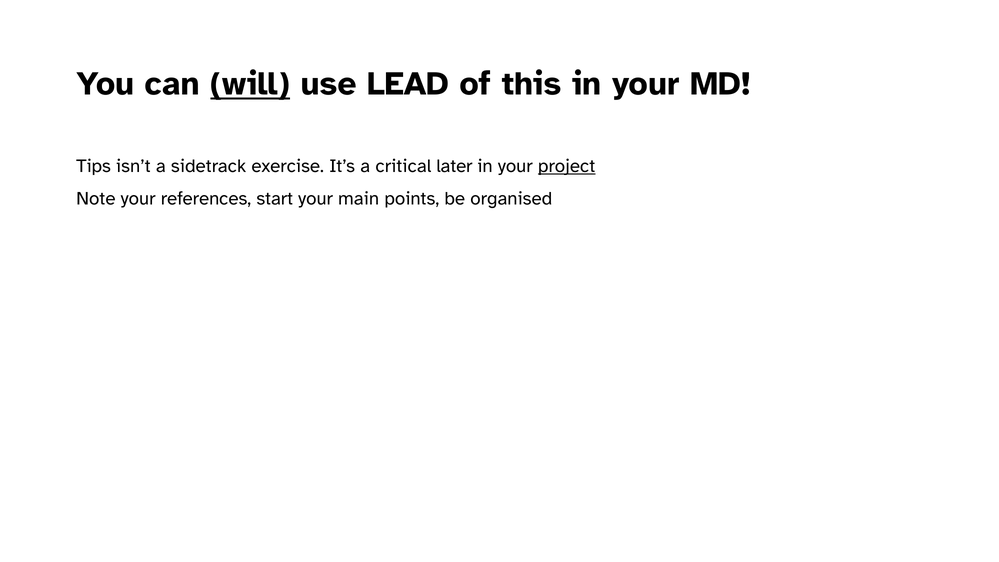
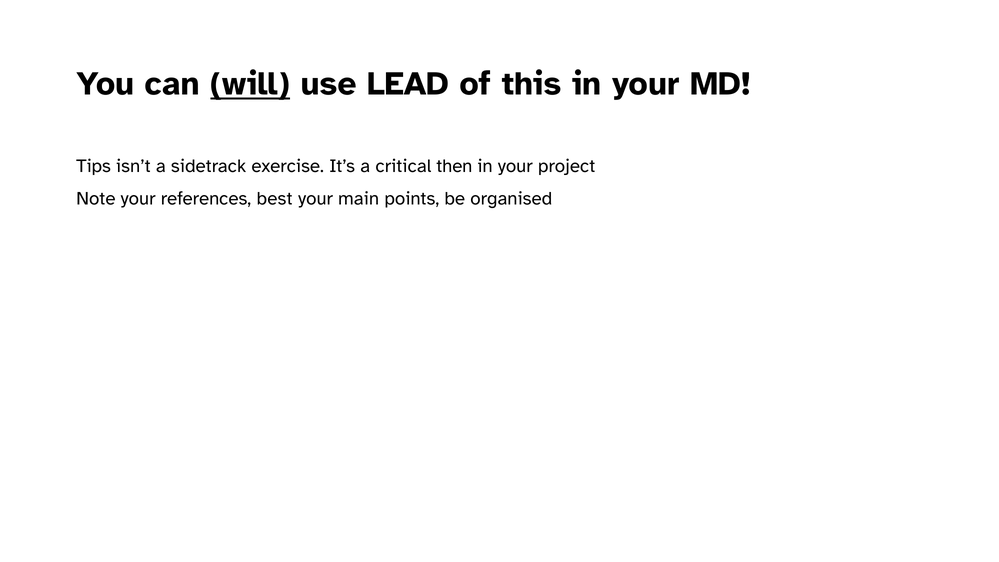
later: later -> then
project underline: present -> none
start: start -> best
